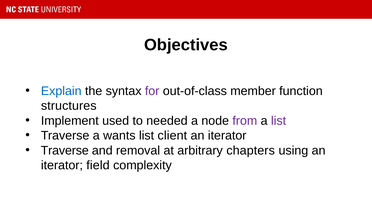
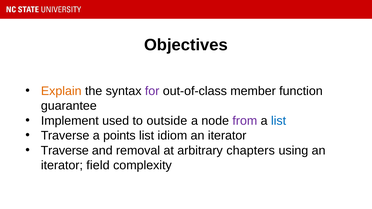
Explain colour: blue -> orange
structures: structures -> guarantee
needed: needed -> outside
list at (279, 121) colour: purple -> blue
wants: wants -> points
client: client -> idiom
